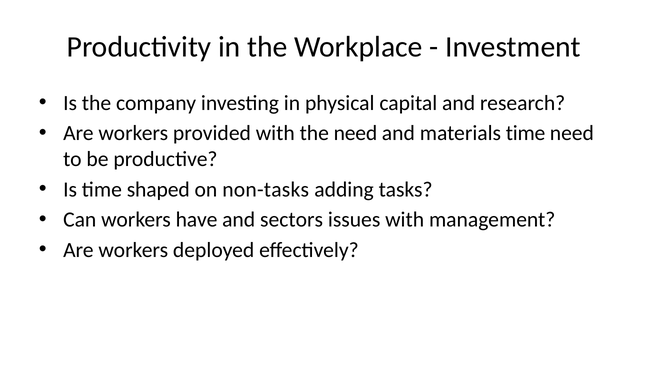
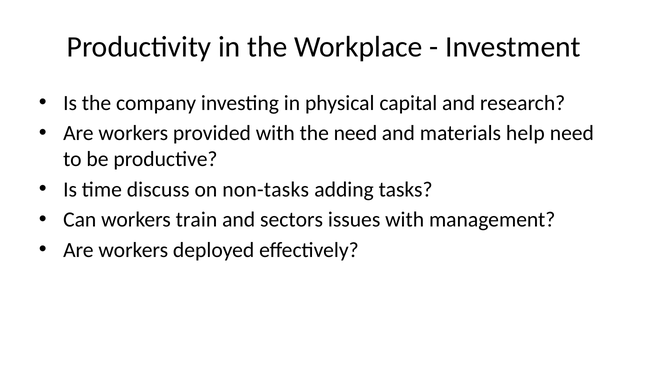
materials time: time -> help
shaped: shaped -> discuss
have: have -> train
